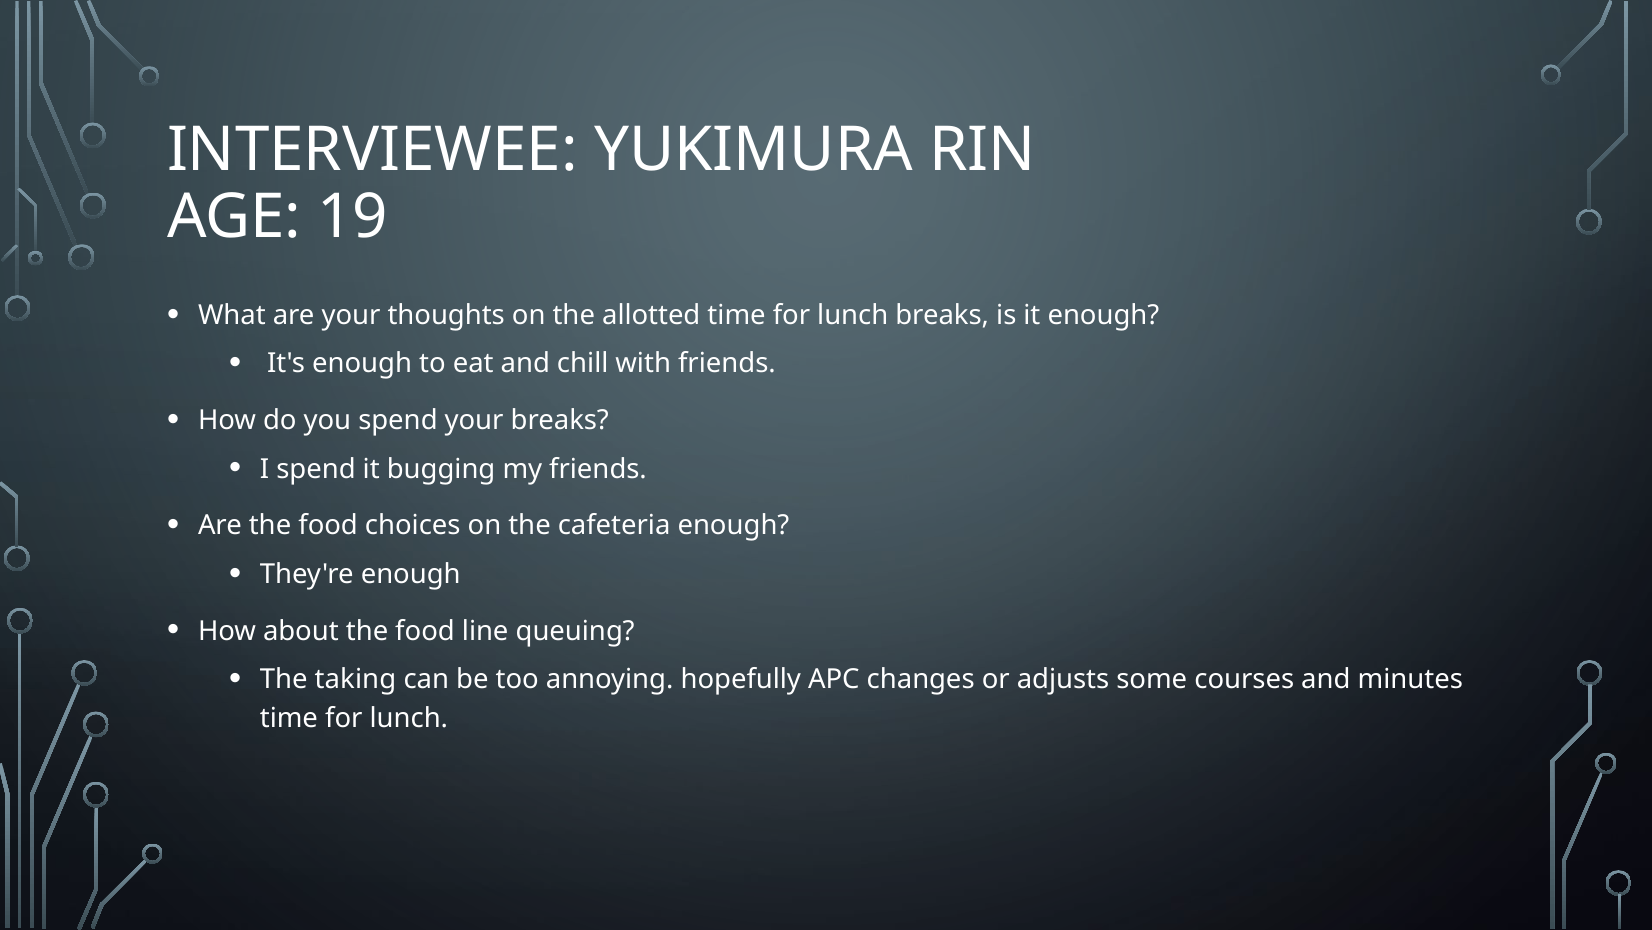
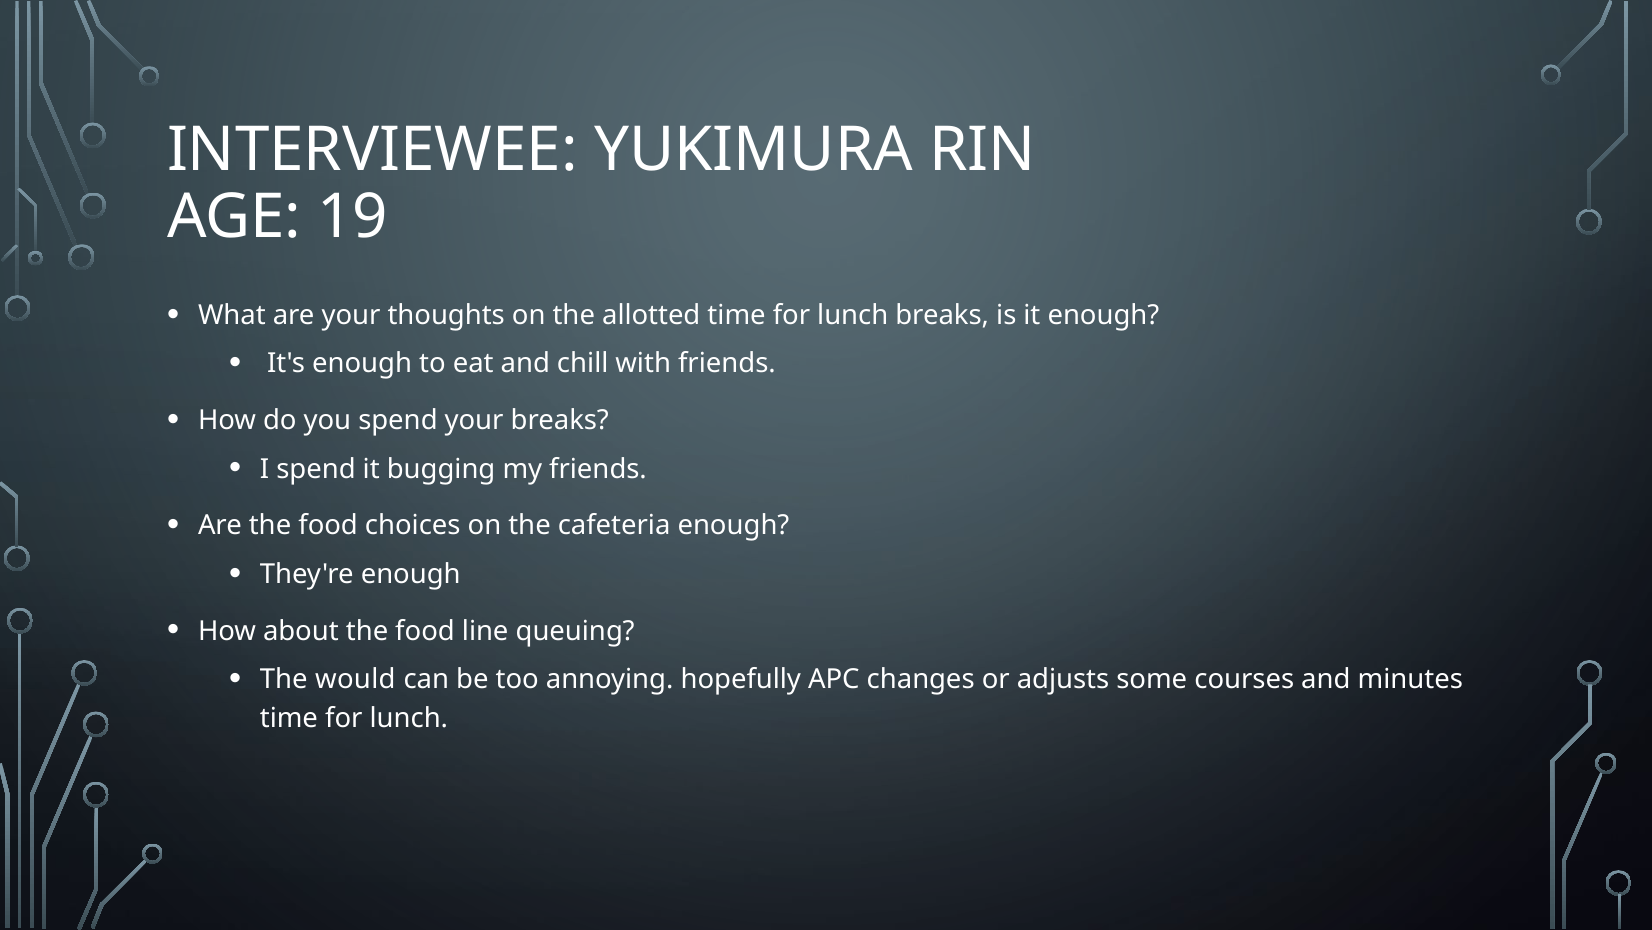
taking: taking -> would
